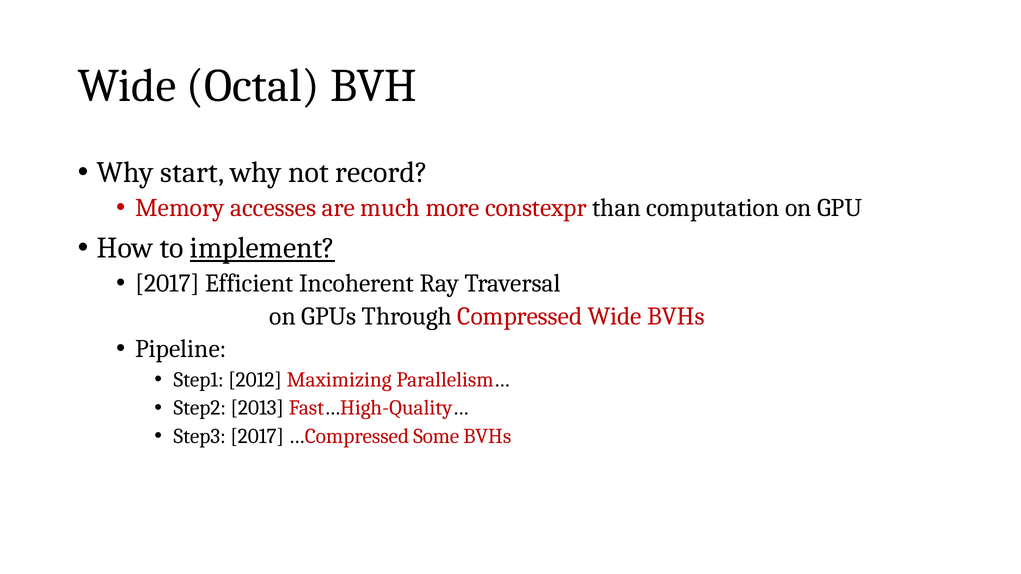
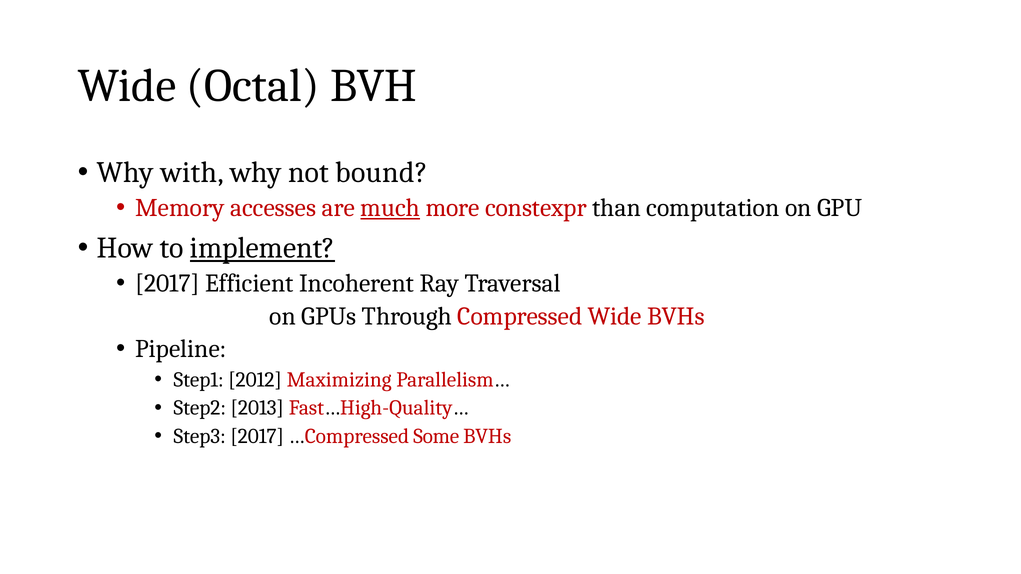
start: start -> with
record: record -> bound
much underline: none -> present
